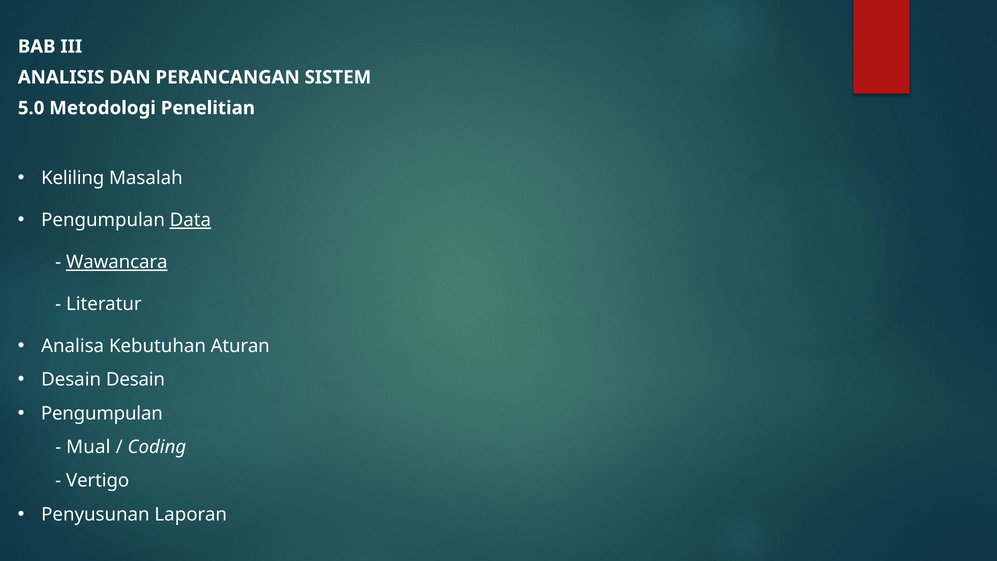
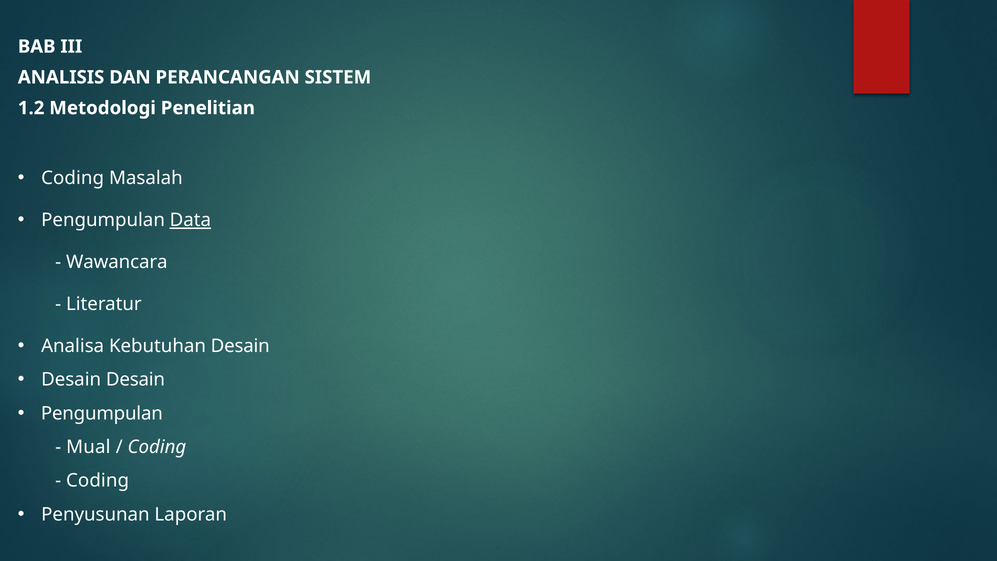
5.0: 5.0 -> 1.2
Keliling at (73, 178): Keliling -> Coding
Wawancara underline: present -> none
Kebutuhan Aturan: Aturan -> Desain
Vertigo at (98, 481): Vertigo -> Coding
